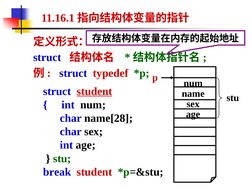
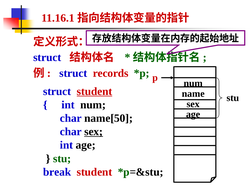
typedef: typedef -> records
name[28: name[28 -> name[50
sex at (94, 132) underline: none -> present
